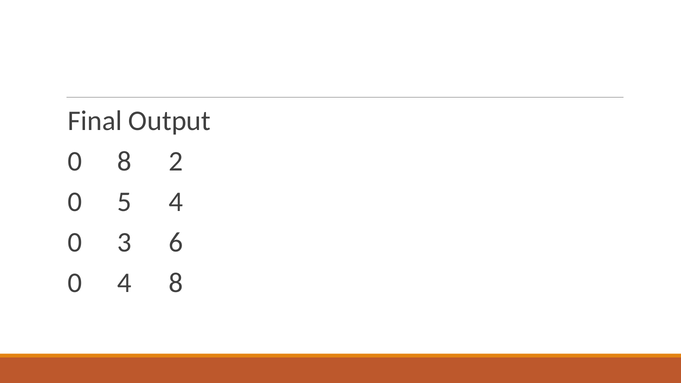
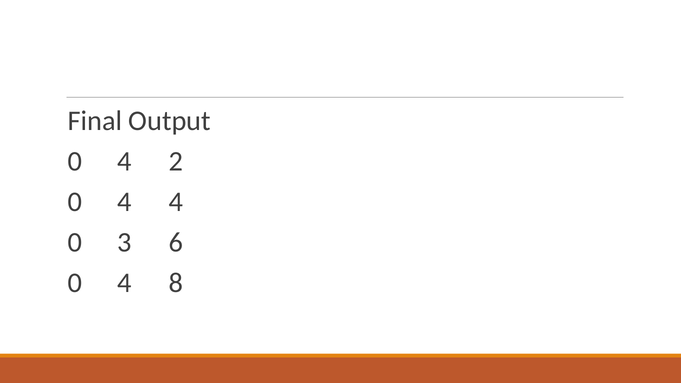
8 at (125, 161): 8 -> 4
5 at (125, 202): 5 -> 4
